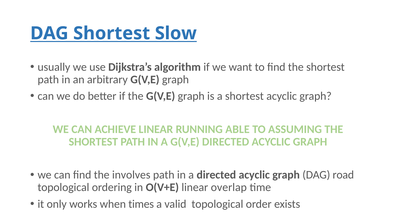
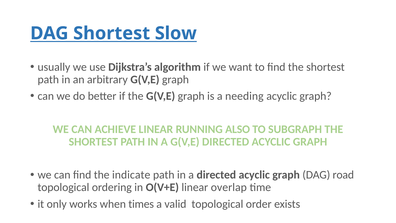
a shortest: shortest -> needing
ABLE: ABLE -> ALSO
ASSUMING: ASSUMING -> SUBGRAPH
involves: involves -> indicate
